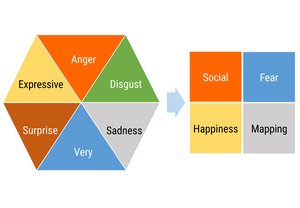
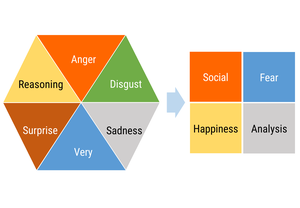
Expressive: Expressive -> Reasoning
Mapping: Mapping -> Analysis
